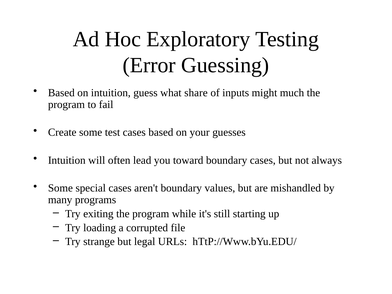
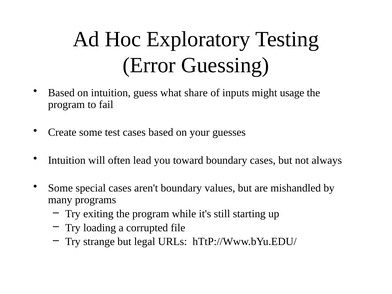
much: much -> usage
